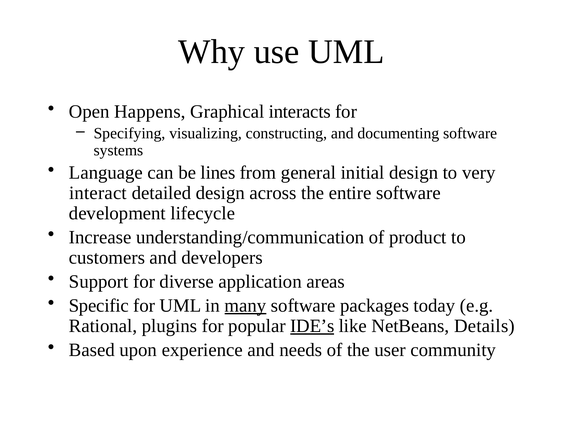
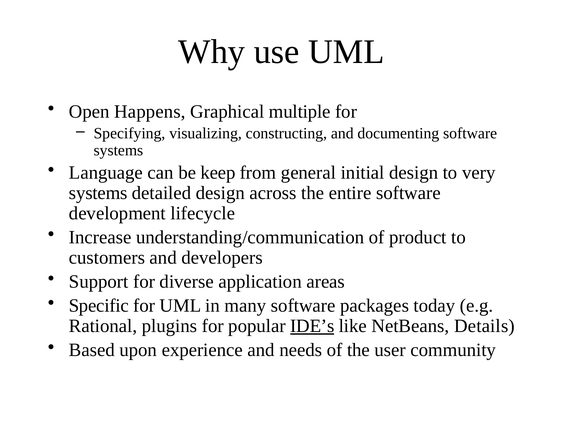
interacts: interacts -> multiple
lines: lines -> keep
interact at (98, 193): interact -> systems
many underline: present -> none
